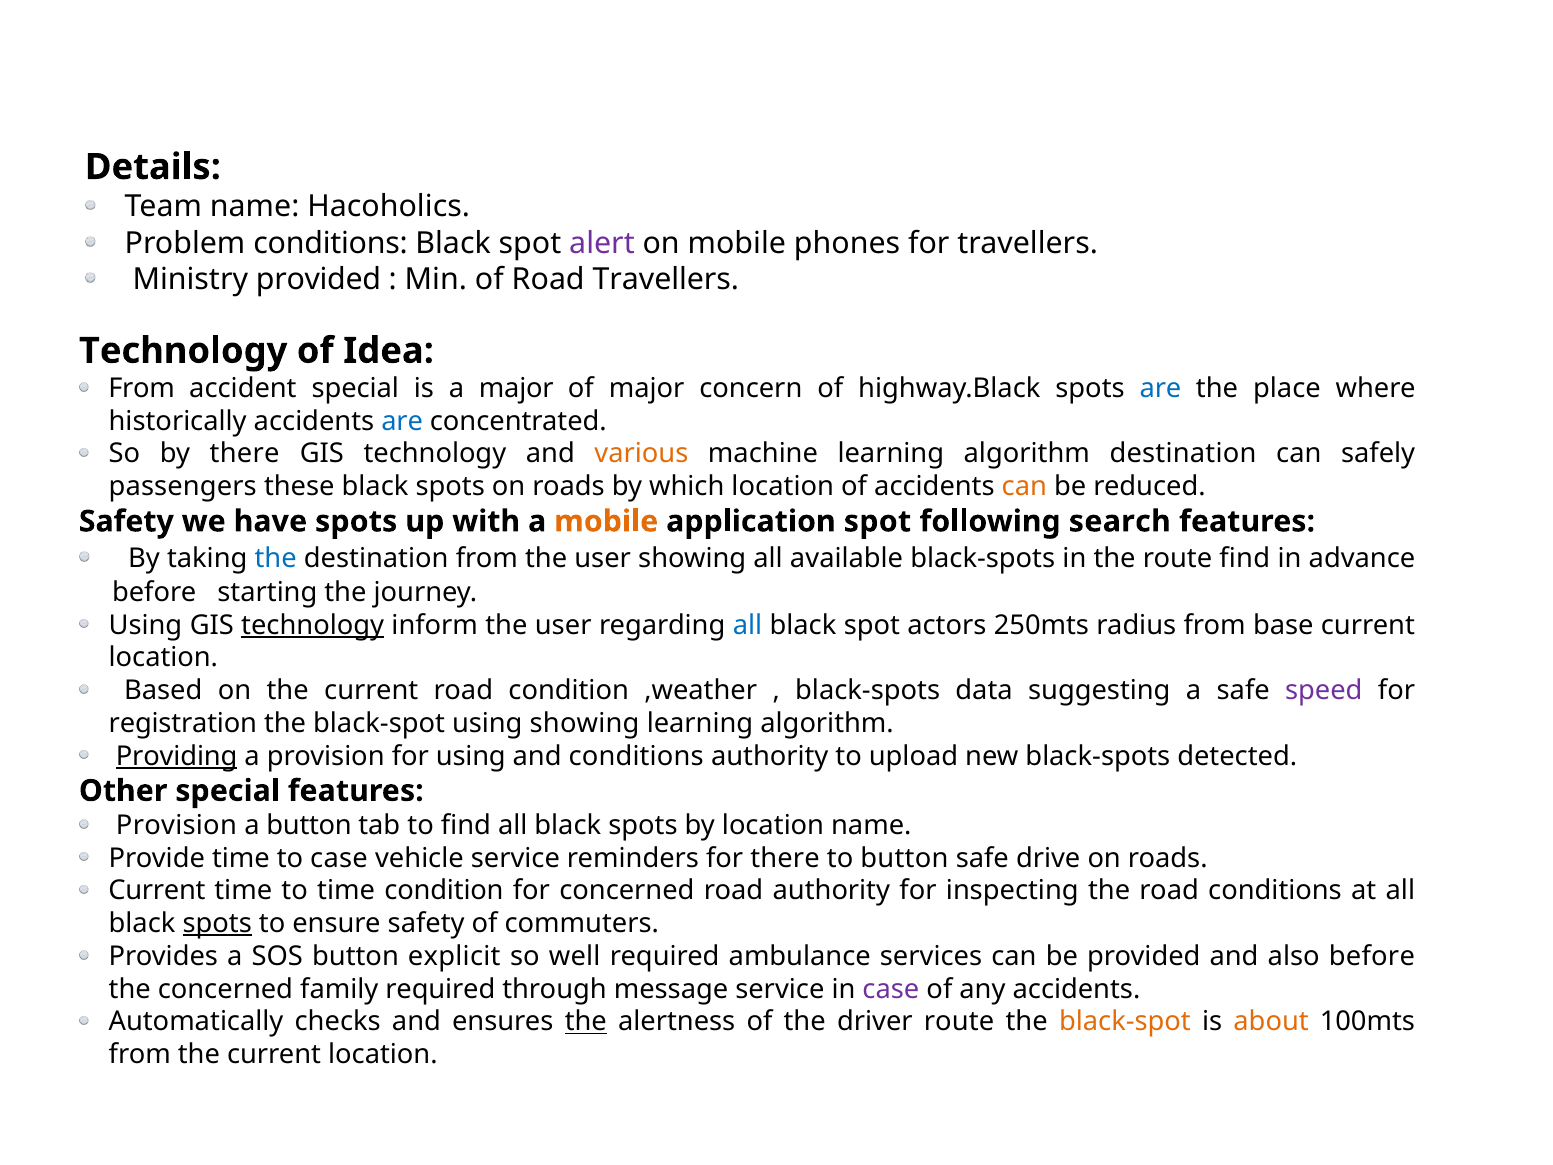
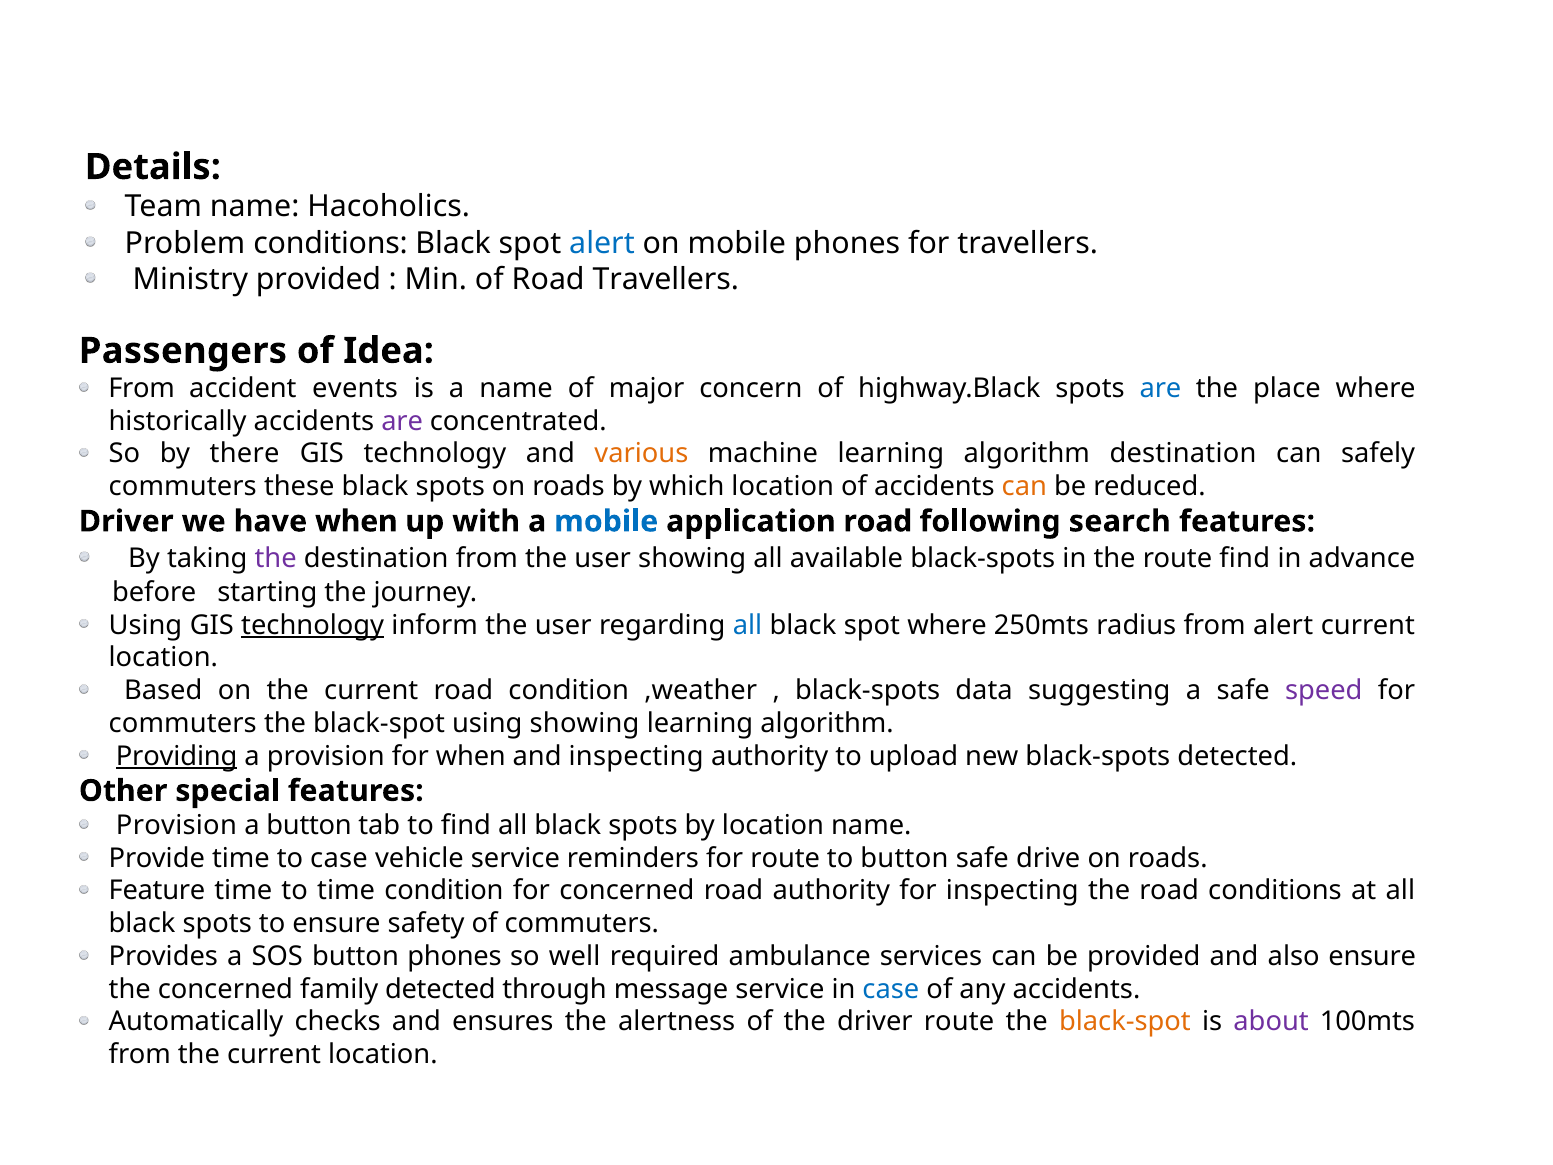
alert at (602, 243) colour: purple -> blue
Technology at (183, 351): Technology -> Passengers
accident special: special -> events
a major: major -> name
are at (402, 421) colour: blue -> purple
passengers at (183, 487): passengers -> commuters
Safety at (126, 521): Safety -> Driver
have spots: spots -> when
mobile at (606, 521) colour: orange -> blue
application spot: spot -> road
the at (276, 559) colour: blue -> purple
spot actors: actors -> where
from base: base -> alert
registration at (183, 723): registration -> commuters
for using: using -> when
and conditions: conditions -> inspecting
for there: there -> route
Current at (157, 891): Current -> Feature
spots at (217, 923) underline: present -> none
button explicit: explicit -> phones
also before: before -> ensure
family required: required -> detected
case at (891, 989) colour: purple -> blue
the at (586, 1022) underline: present -> none
about colour: orange -> purple
